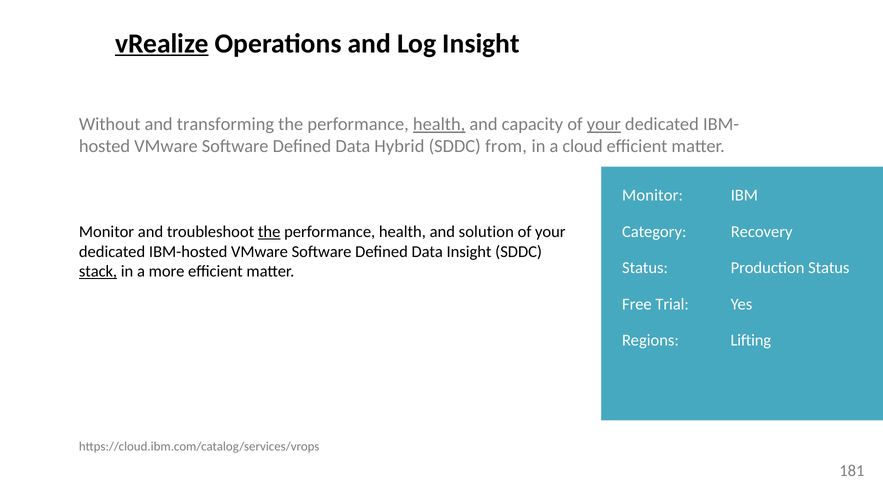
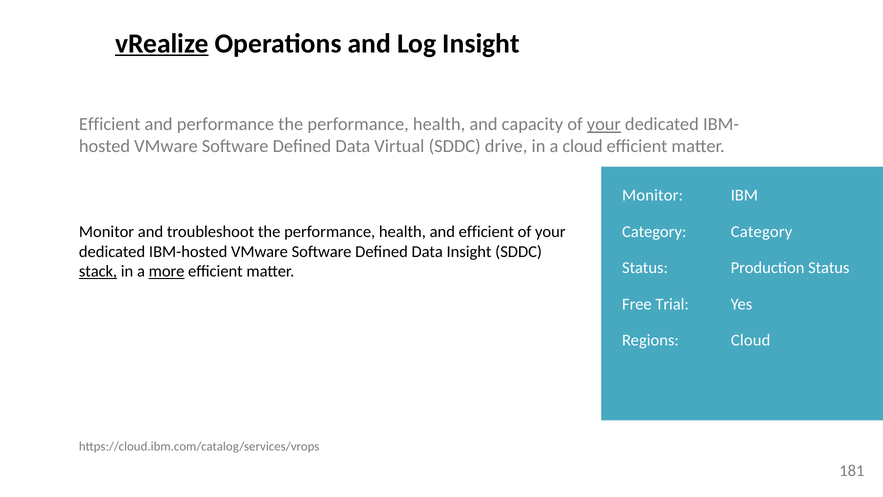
Without at (110, 124): Without -> Efficient
and transforming: transforming -> performance
health at (439, 124) underline: present -> none
Hybrid: Hybrid -> Virtual
from: from -> drive
the at (269, 232) underline: present -> none
and solution: solution -> efficient
Category Recovery: Recovery -> Category
more underline: none -> present
Regions Lifting: Lifting -> Cloud
